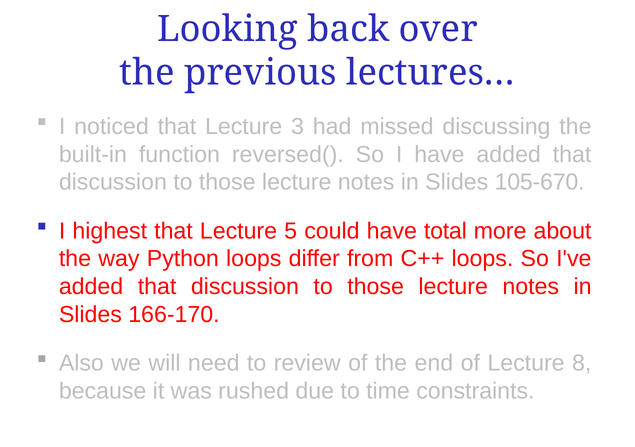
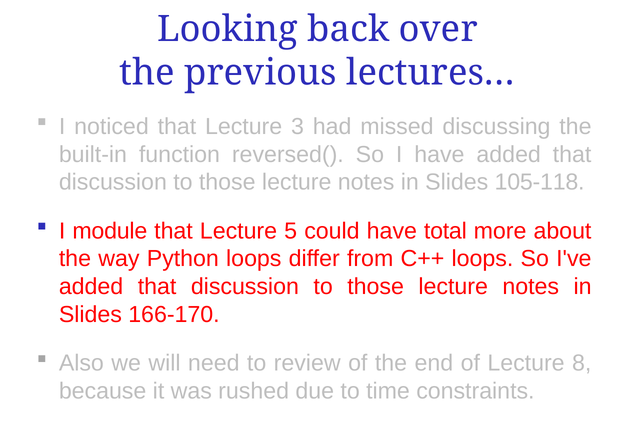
105-670: 105-670 -> 105-118
highest: highest -> module
